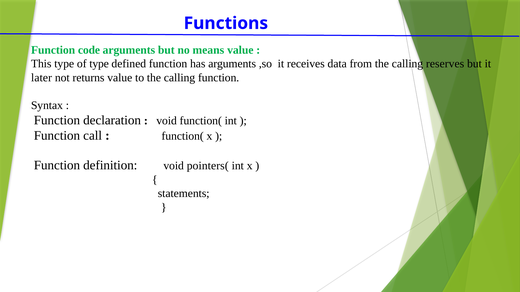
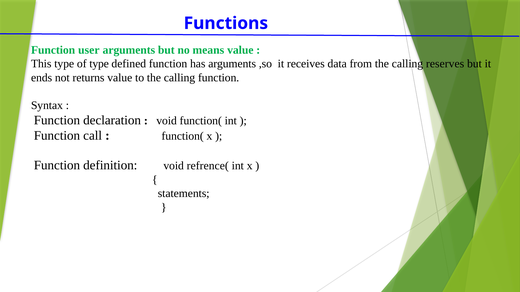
code: code -> user
later: later -> ends
pointers(: pointers( -> refrence(
